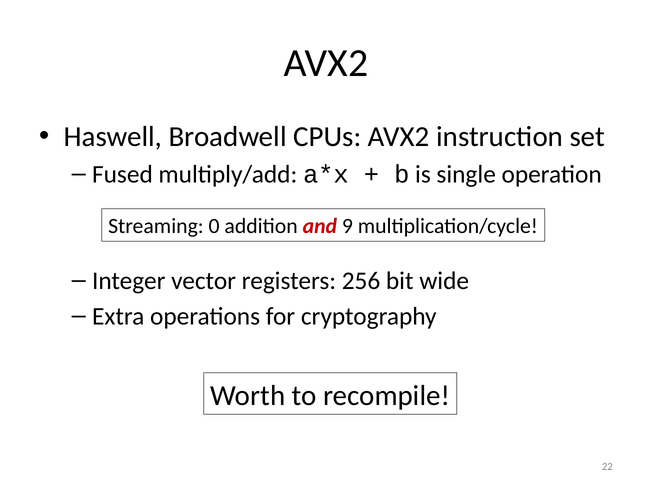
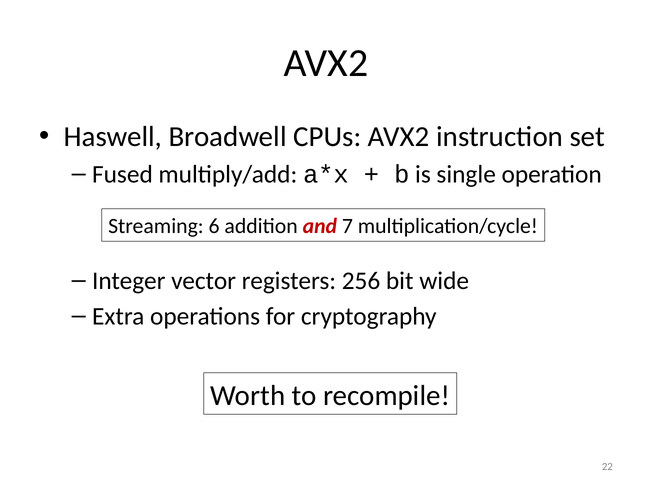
0: 0 -> 6
9: 9 -> 7
